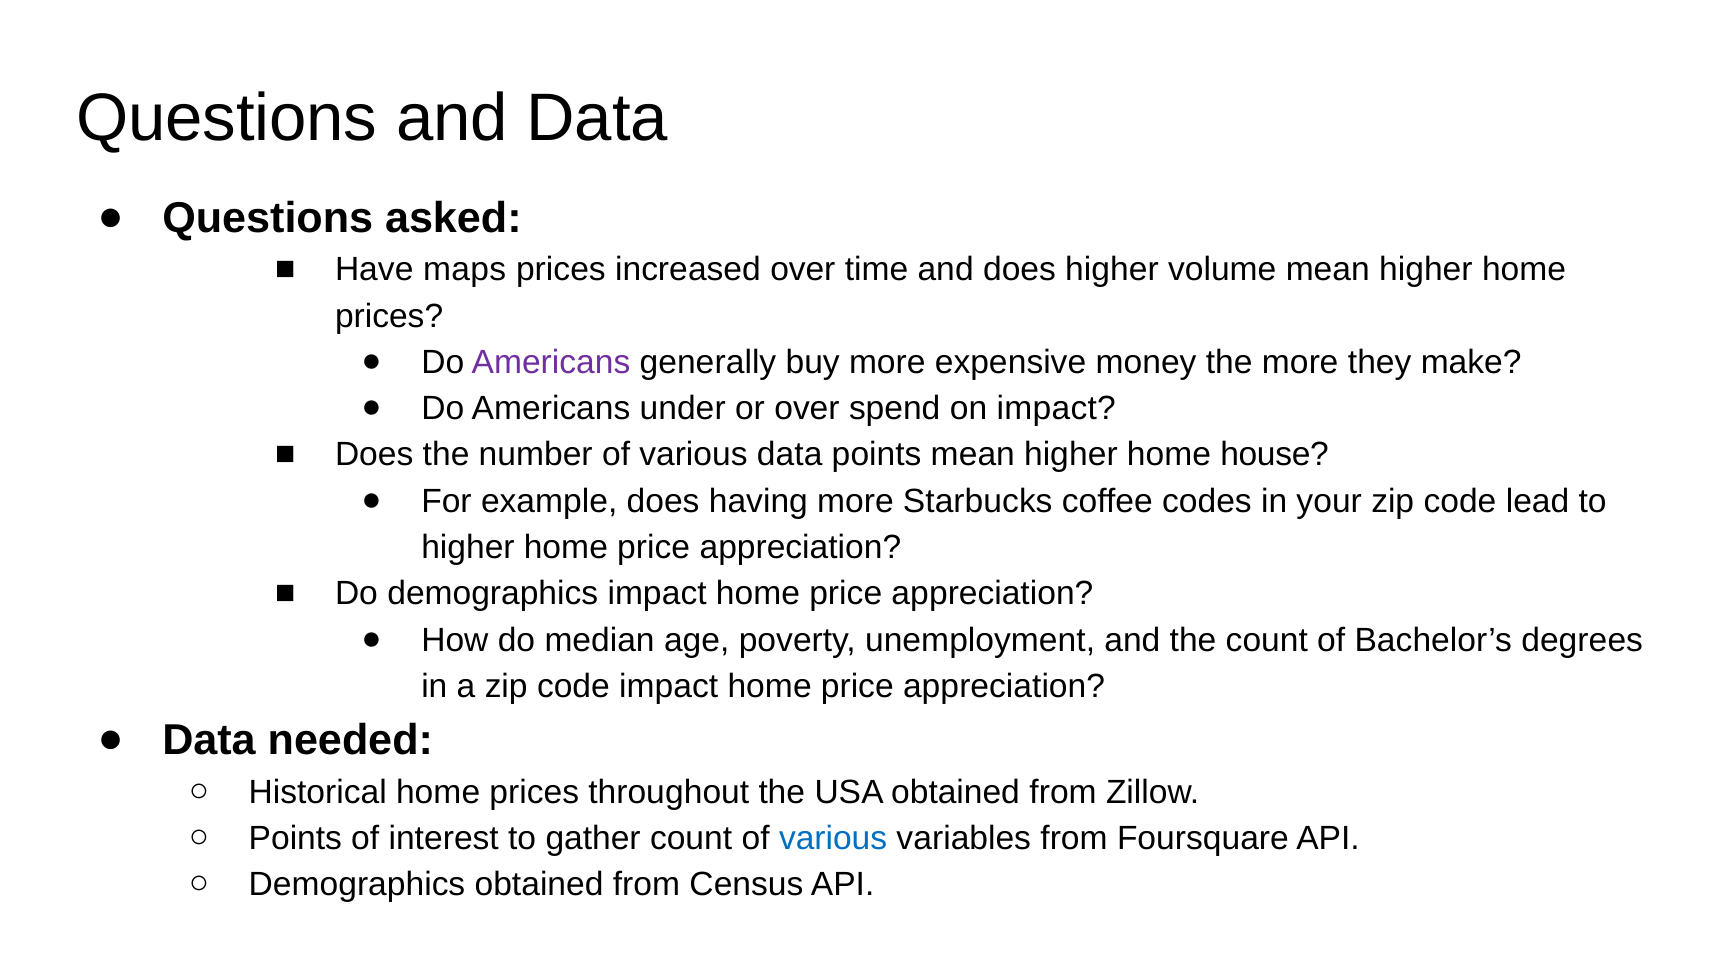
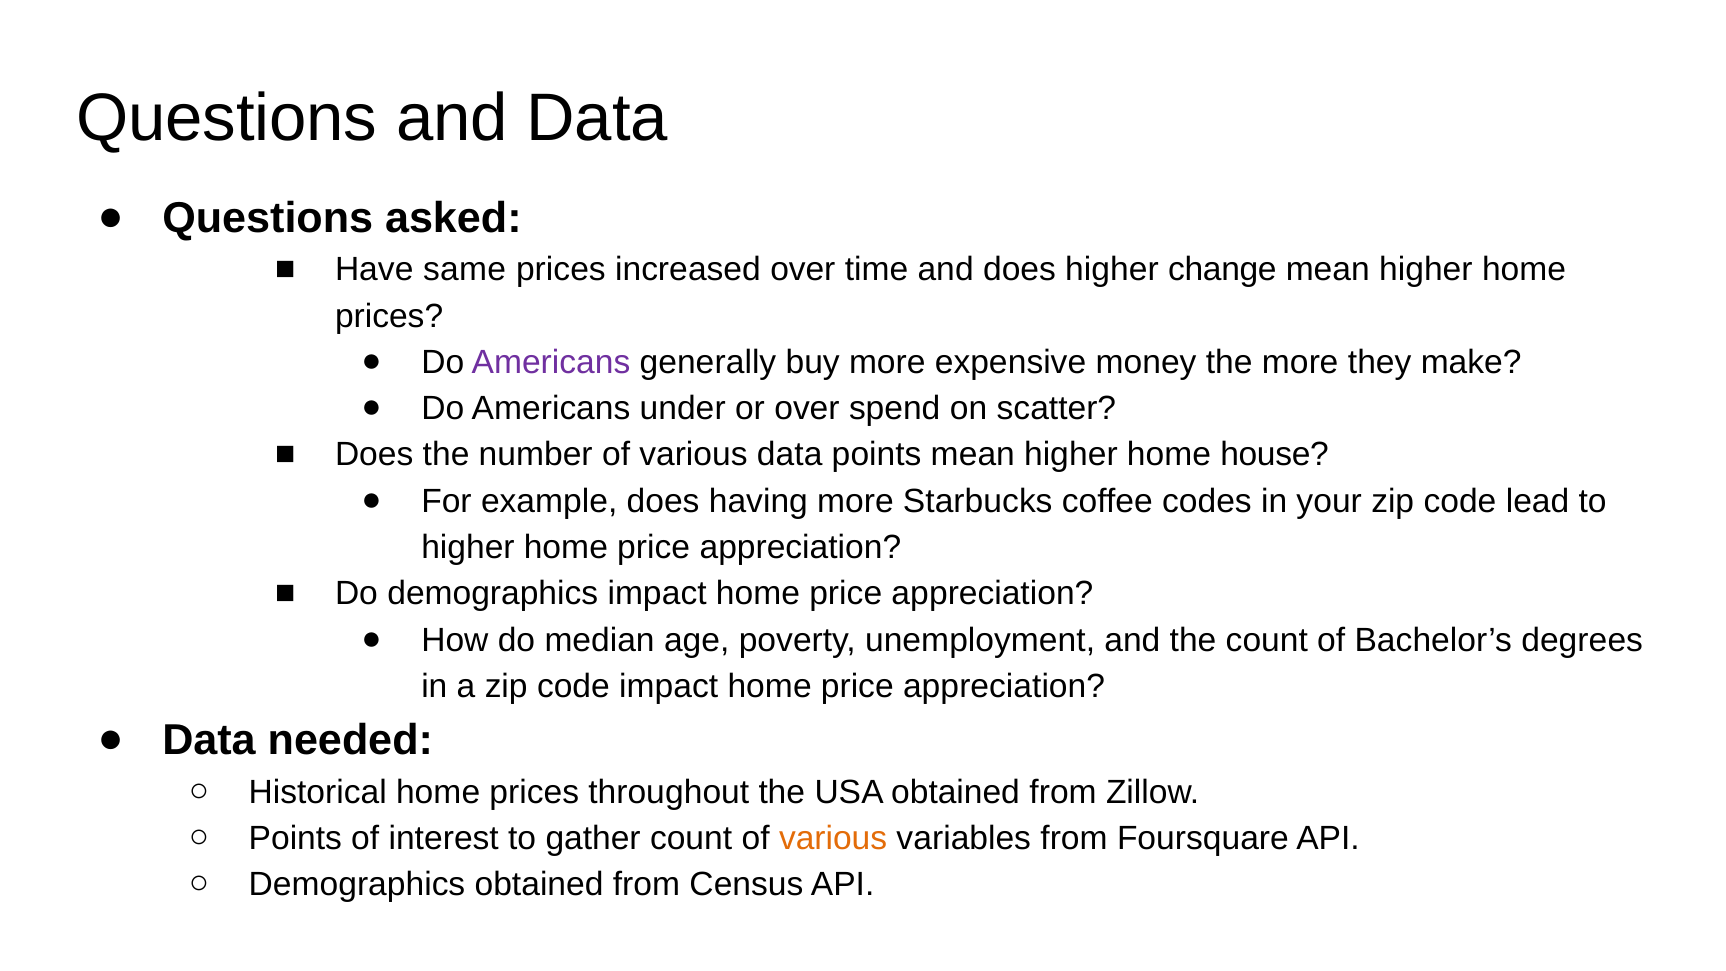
maps: maps -> same
volume: volume -> change
on impact: impact -> scatter
various at (833, 838) colour: blue -> orange
